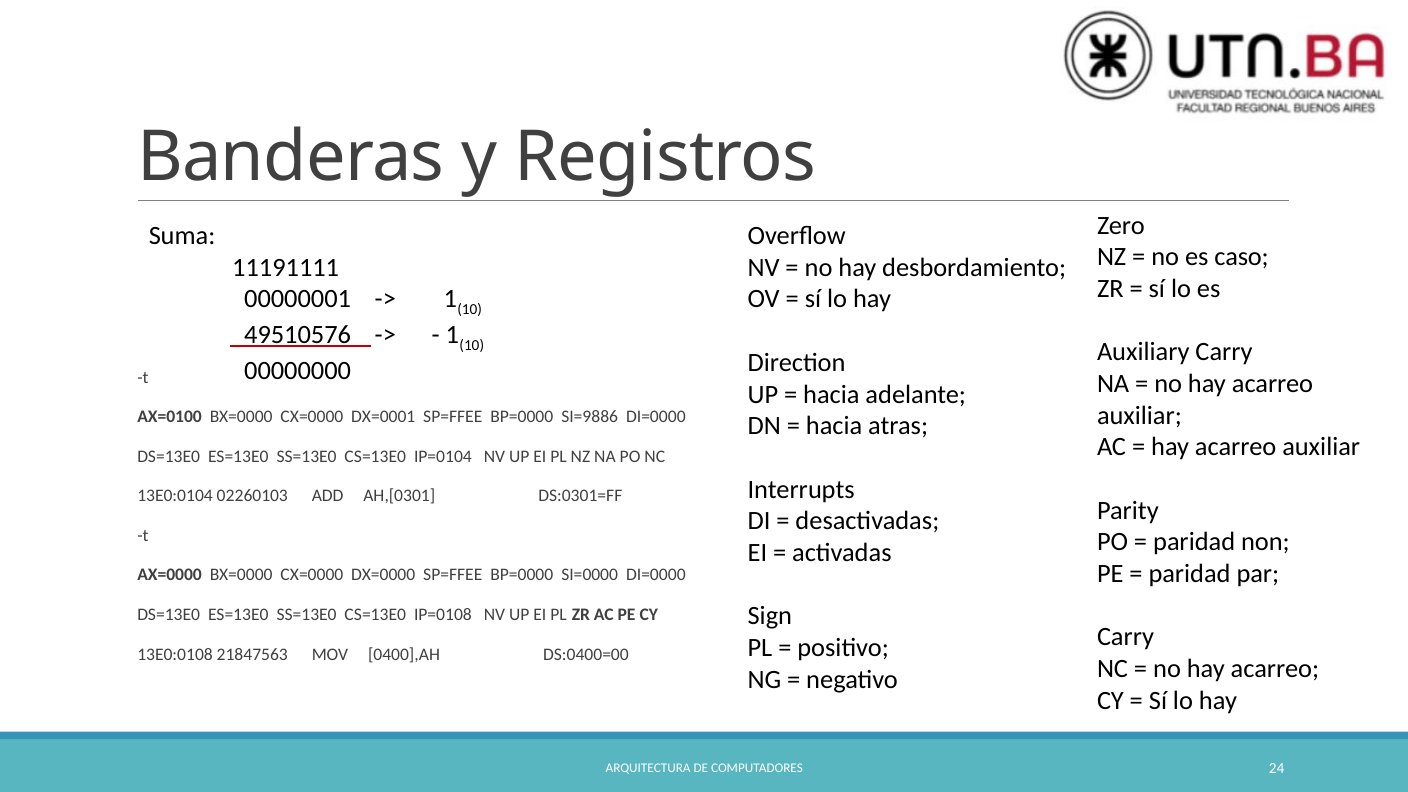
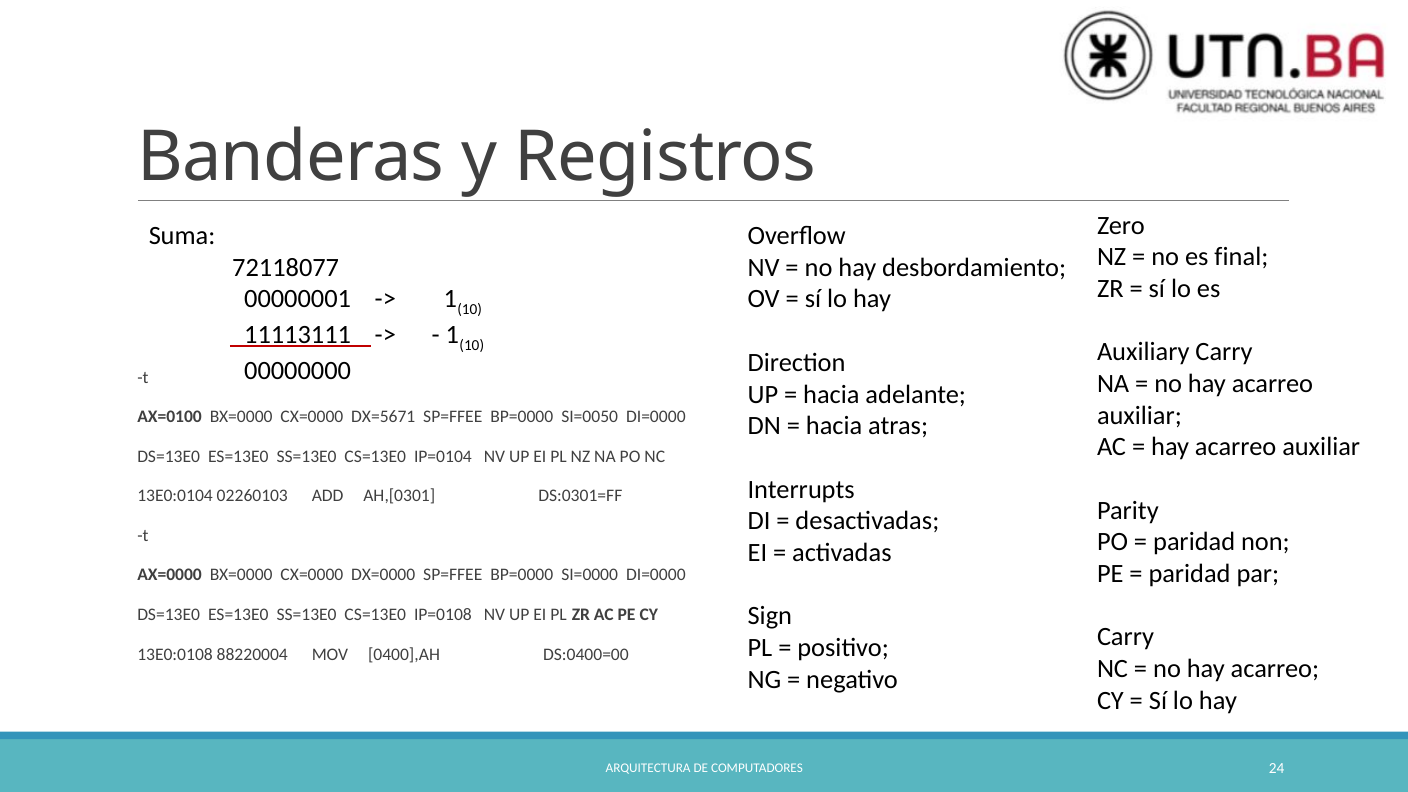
caso: caso -> final
11191111: 11191111 -> 72118077
49510576: 49510576 -> 11113111
DX=0001: DX=0001 -> DX=5671
SI=9886: SI=9886 -> SI=0050
21847563: 21847563 -> 88220004
